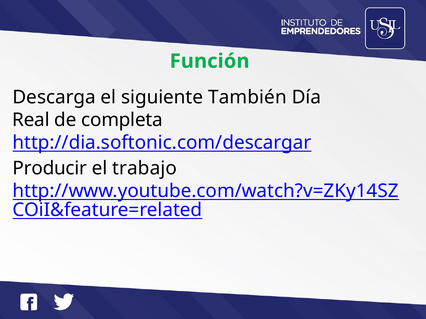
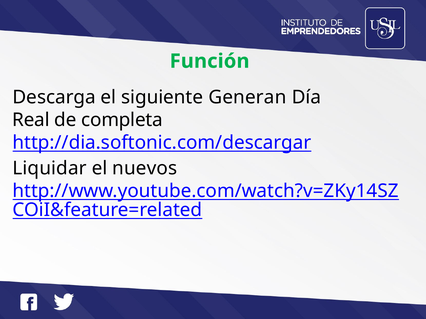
También: También -> Generan
Producir: Producir -> Liquidar
trabajo: trabajo -> nuevos
